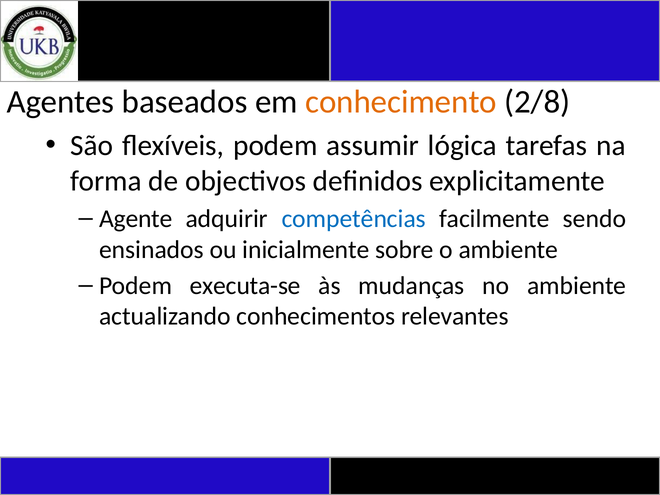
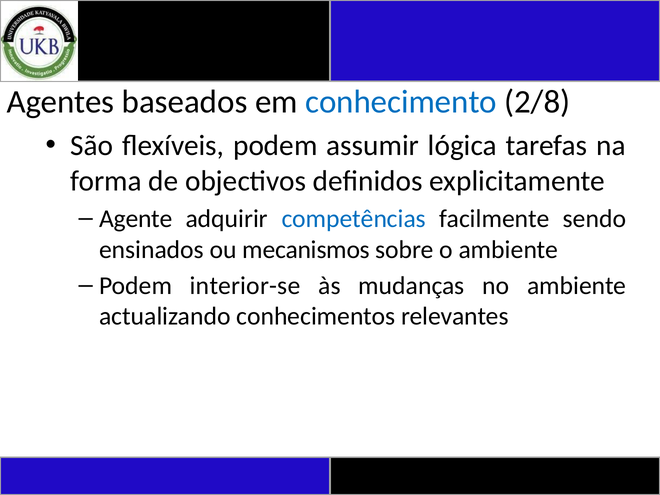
conhecimento colour: orange -> blue
inicialmente: inicialmente -> mecanismos
executa-se: executa-se -> interior-se
